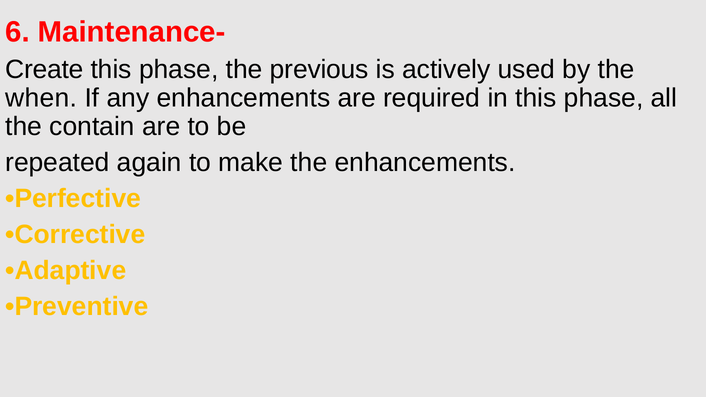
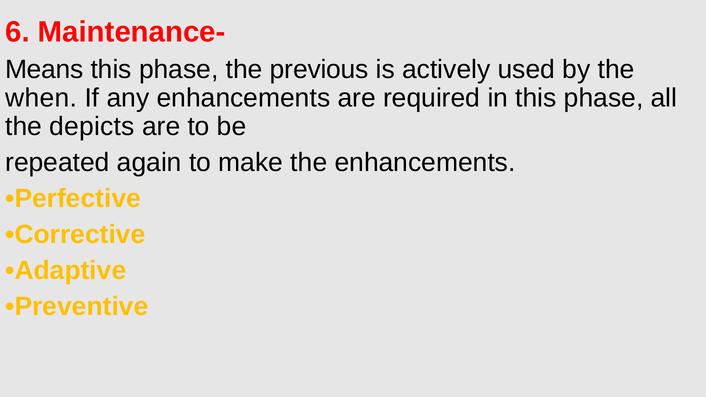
Create: Create -> Means
contain: contain -> depicts
